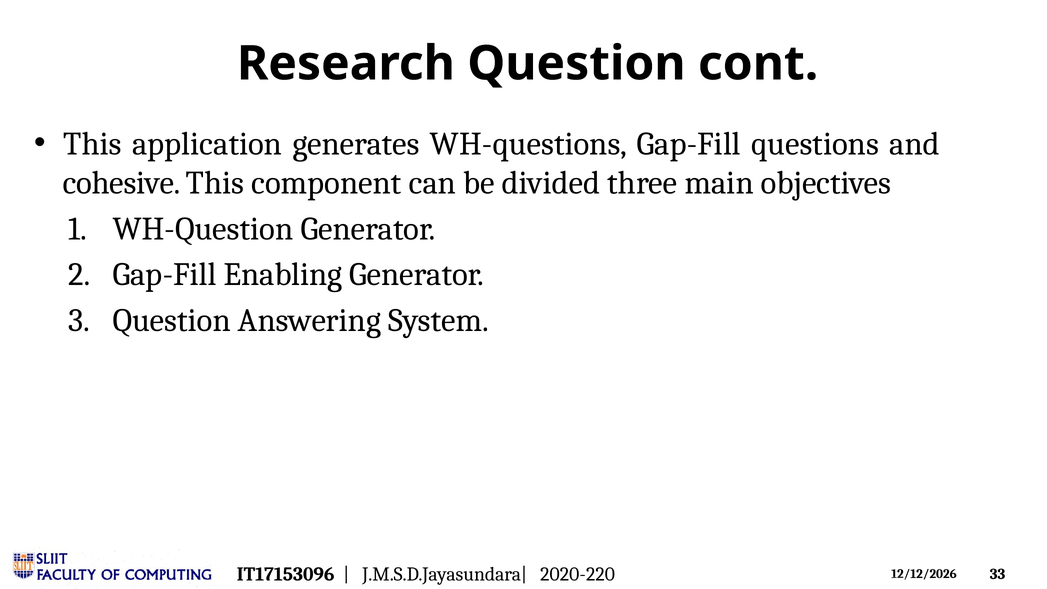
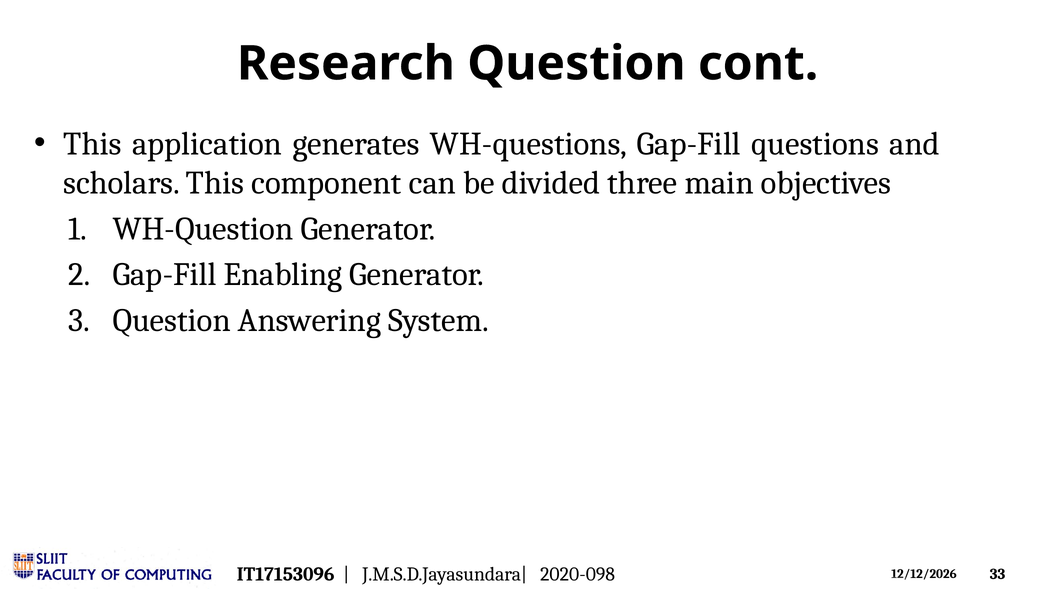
cohesive: cohesive -> scholars
2020-220: 2020-220 -> 2020-098
